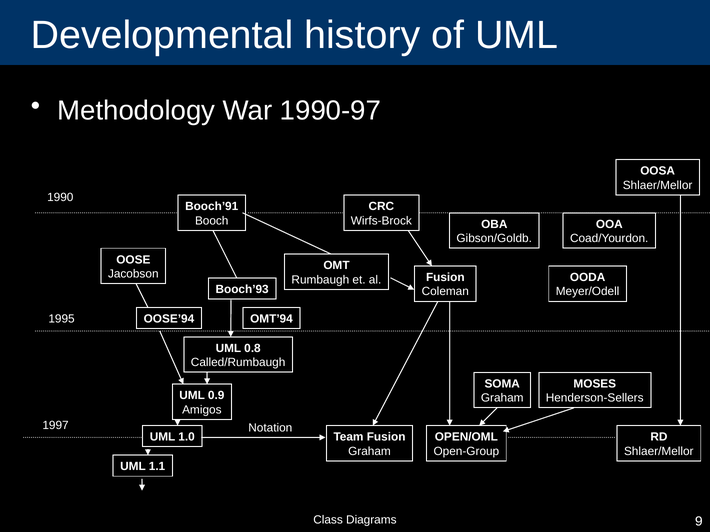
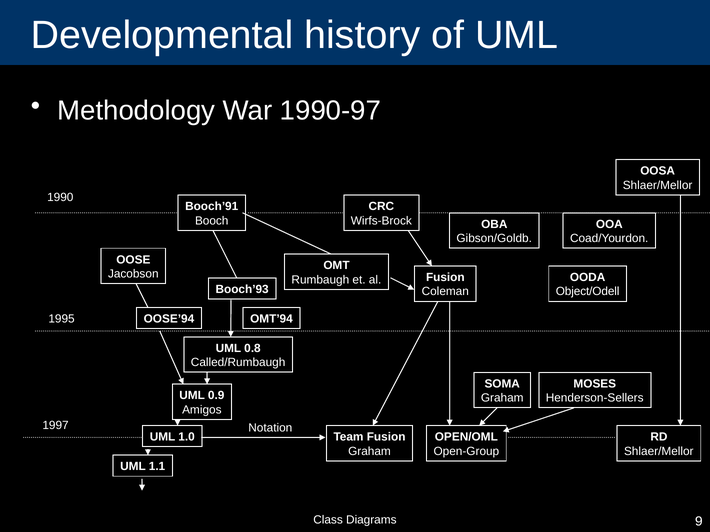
Meyer/Odell: Meyer/Odell -> Object/Odell
